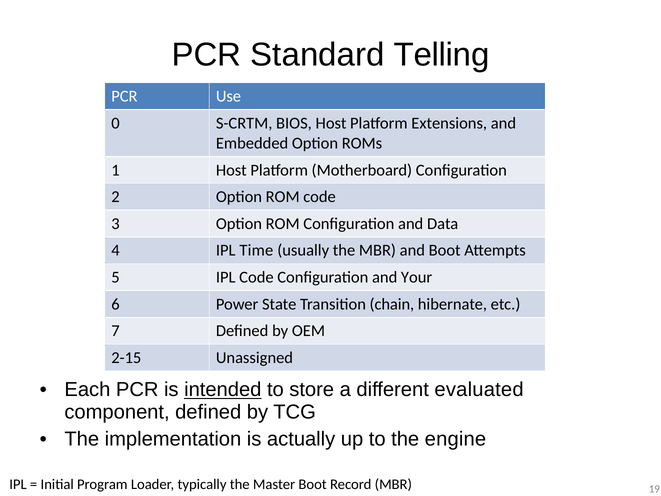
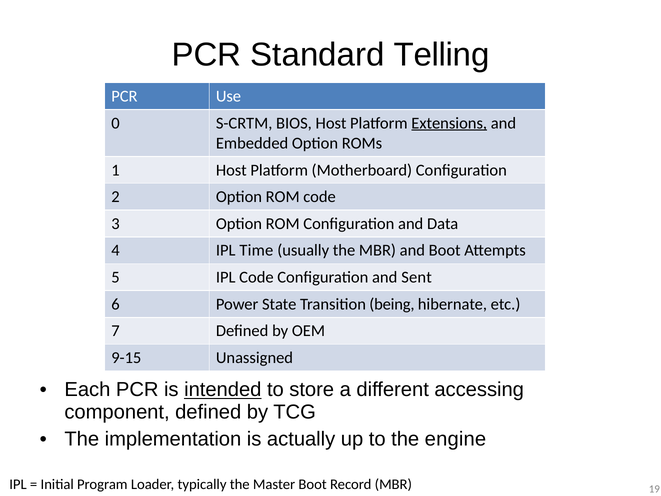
Extensions underline: none -> present
Your: Your -> Sent
chain: chain -> being
2-15: 2-15 -> 9-15
evaluated: evaluated -> accessing
